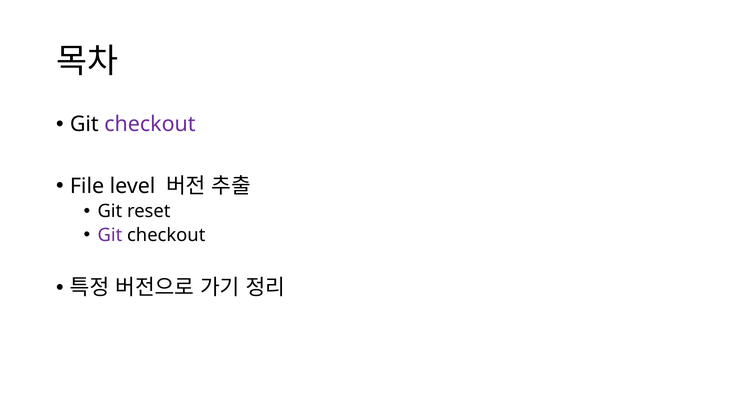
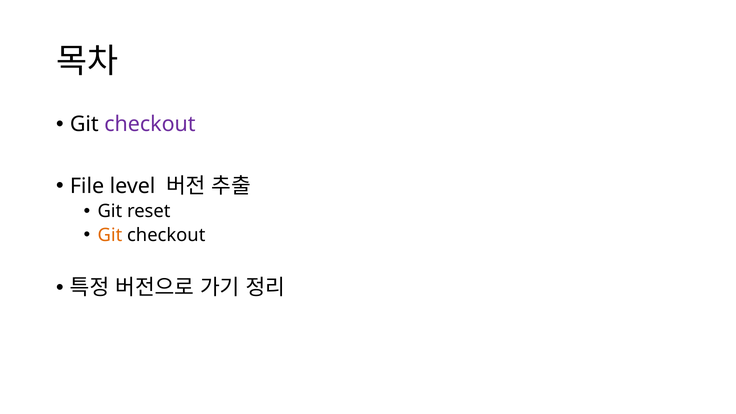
Git at (110, 235) colour: purple -> orange
